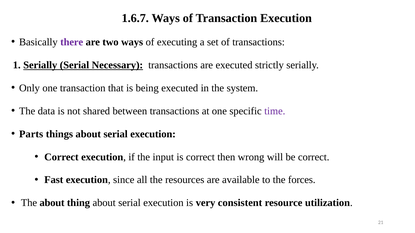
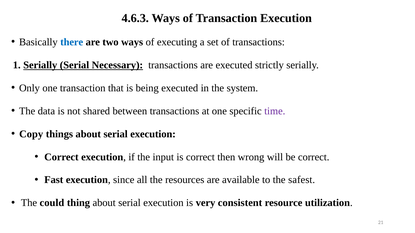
1.6.7: 1.6.7 -> 4.6.3
there colour: purple -> blue
Parts: Parts -> Copy
forces: forces -> safest
The about: about -> could
